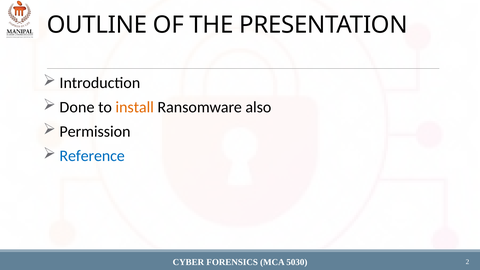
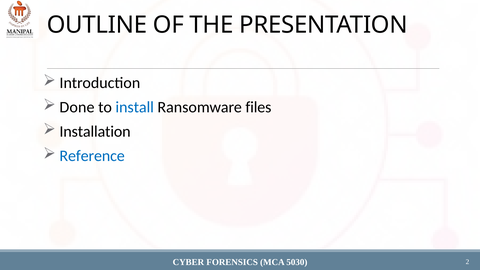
install colour: orange -> blue
also: also -> files
Permission: Permission -> Installation
